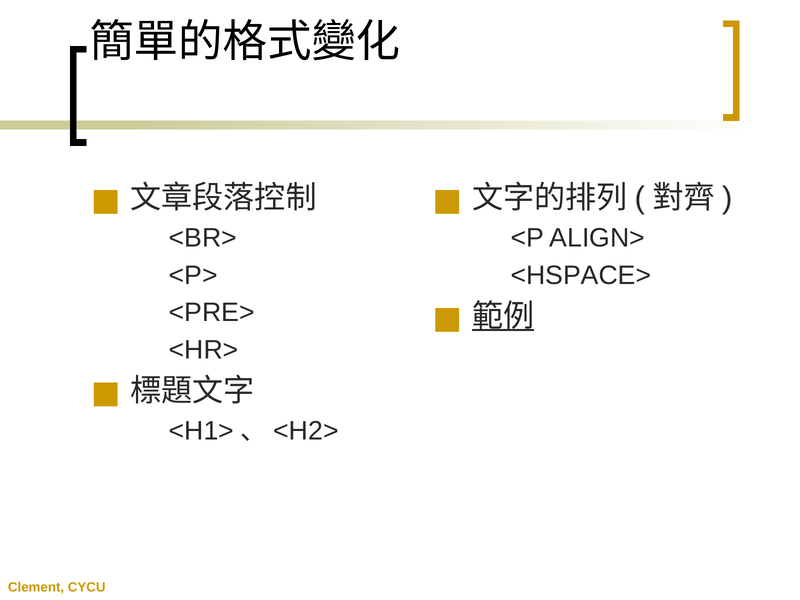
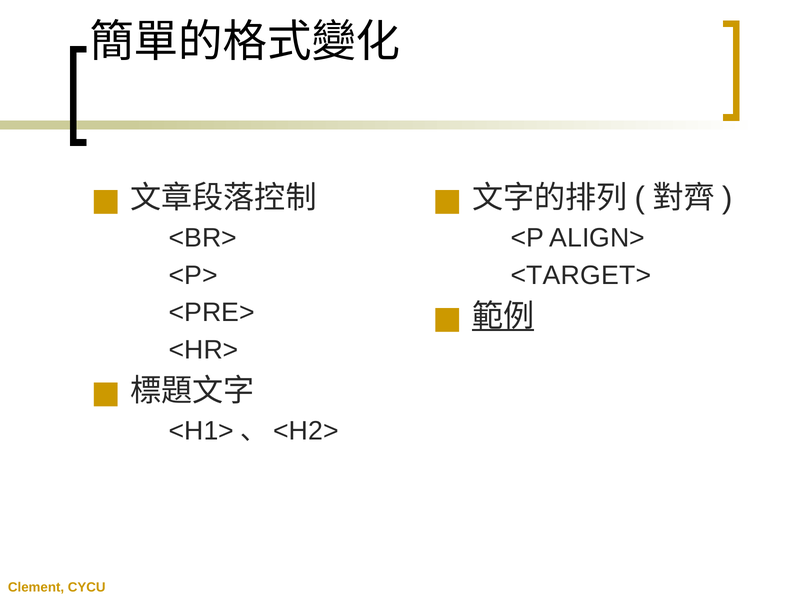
<HSPACE>: <HSPACE> -> <TARGET>
